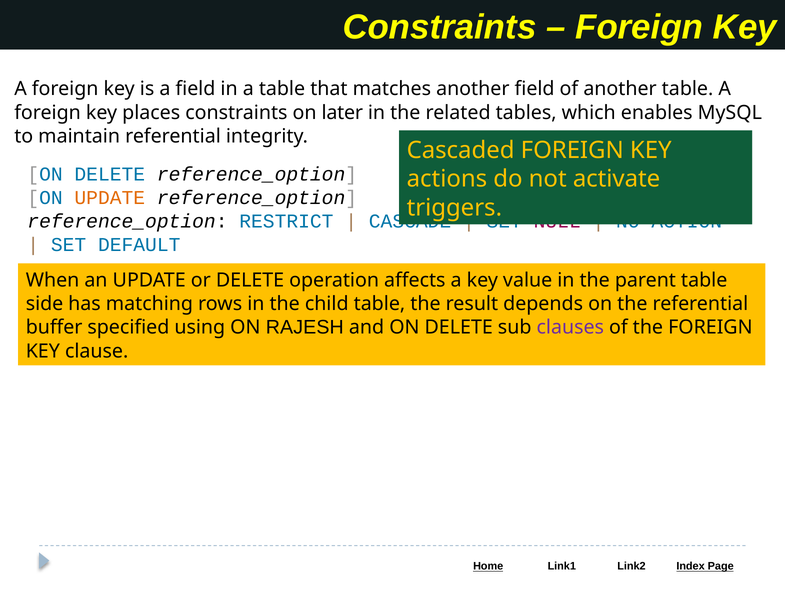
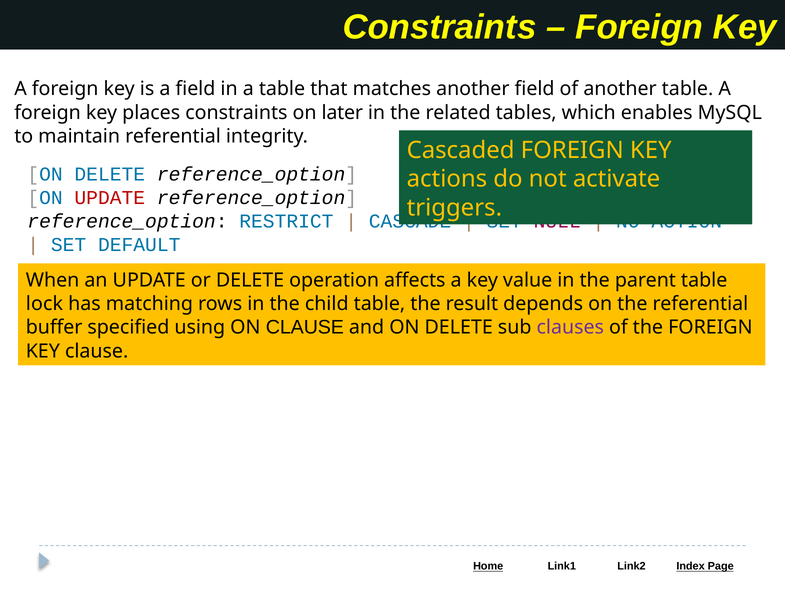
UPDATE at (110, 198) colour: orange -> red
side: side -> lock
ON RAJESH: RAJESH -> CLAUSE
